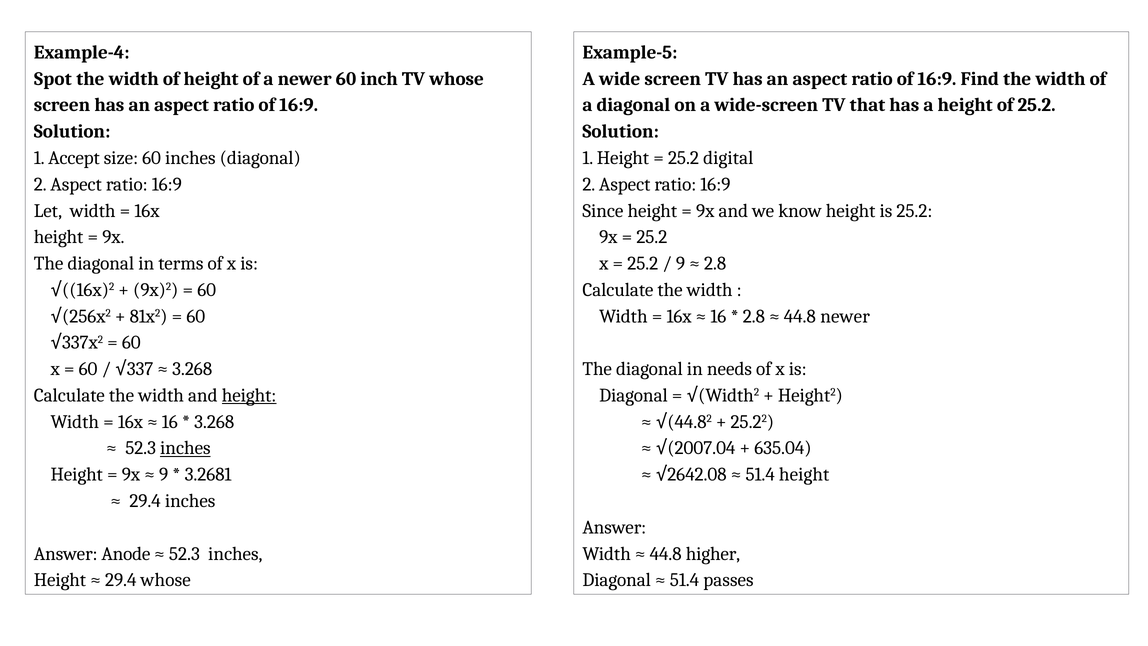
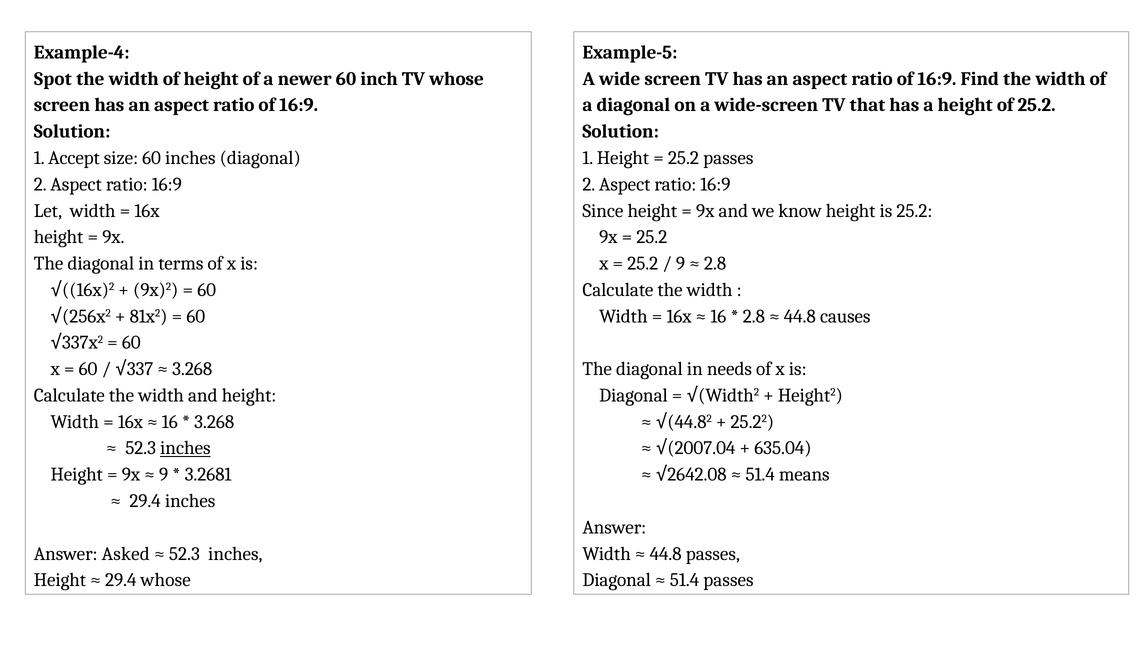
25.2 digital: digital -> passes
44.8 newer: newer -> causes
height at (249, 395) underline: present -> none
51.4 height: height -> means
Anode: Anode -> Asked
44.8 higher: higher -> passes
